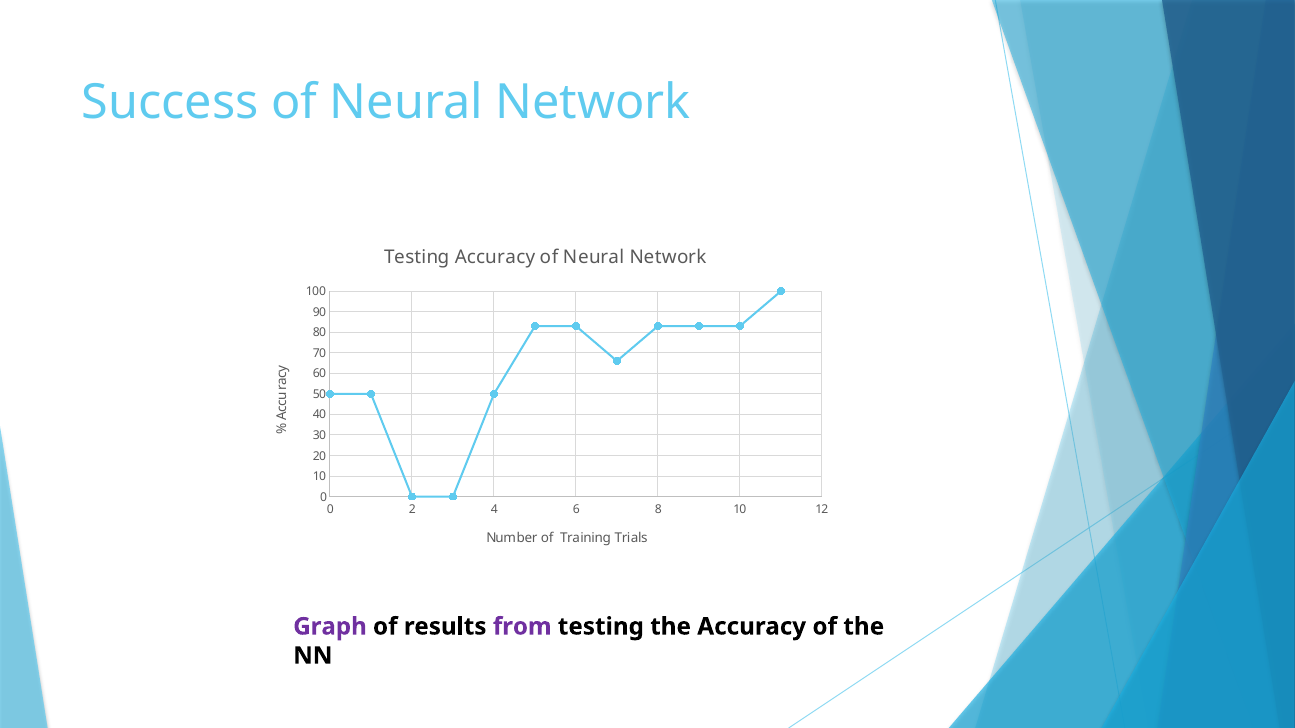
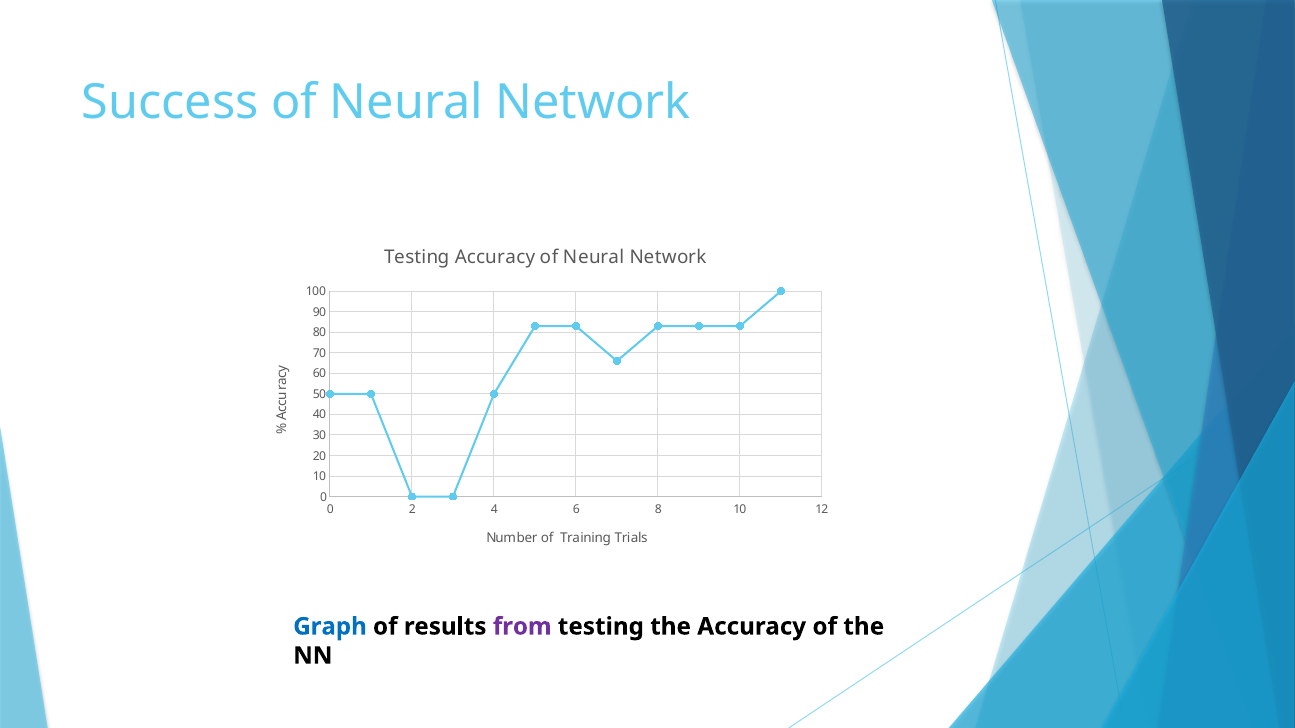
Graph colour: purple -> blue
